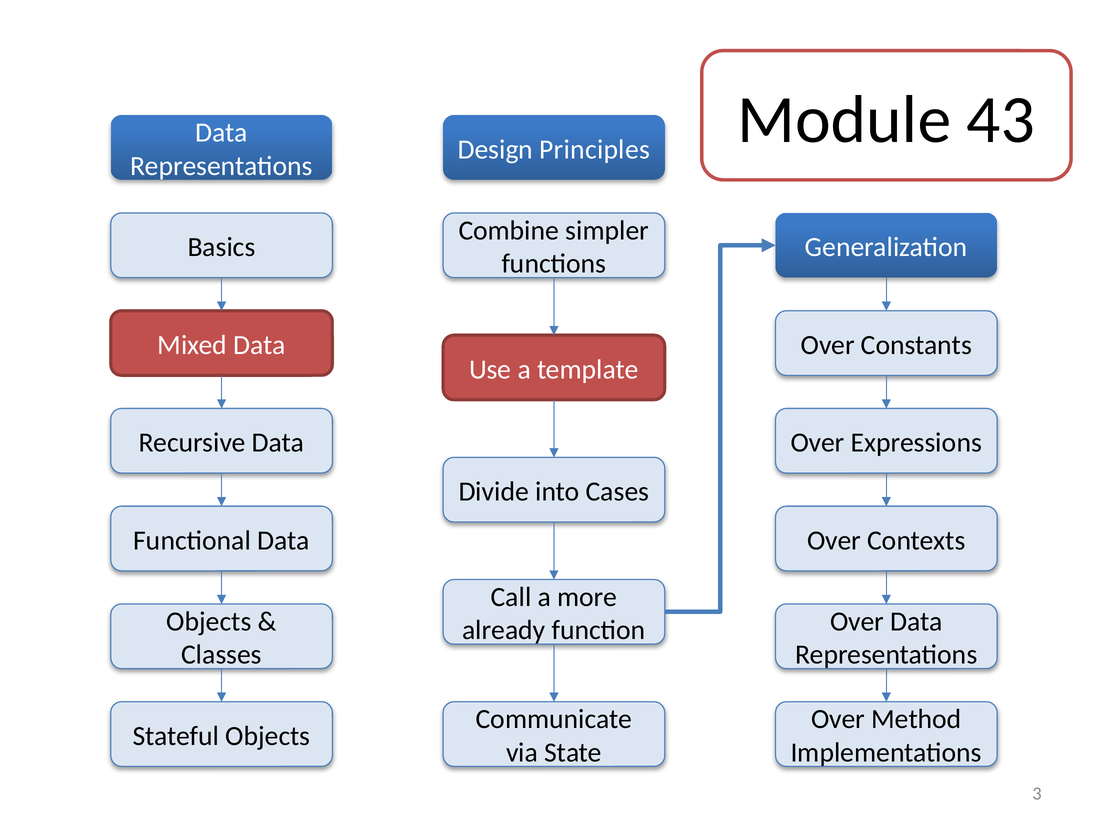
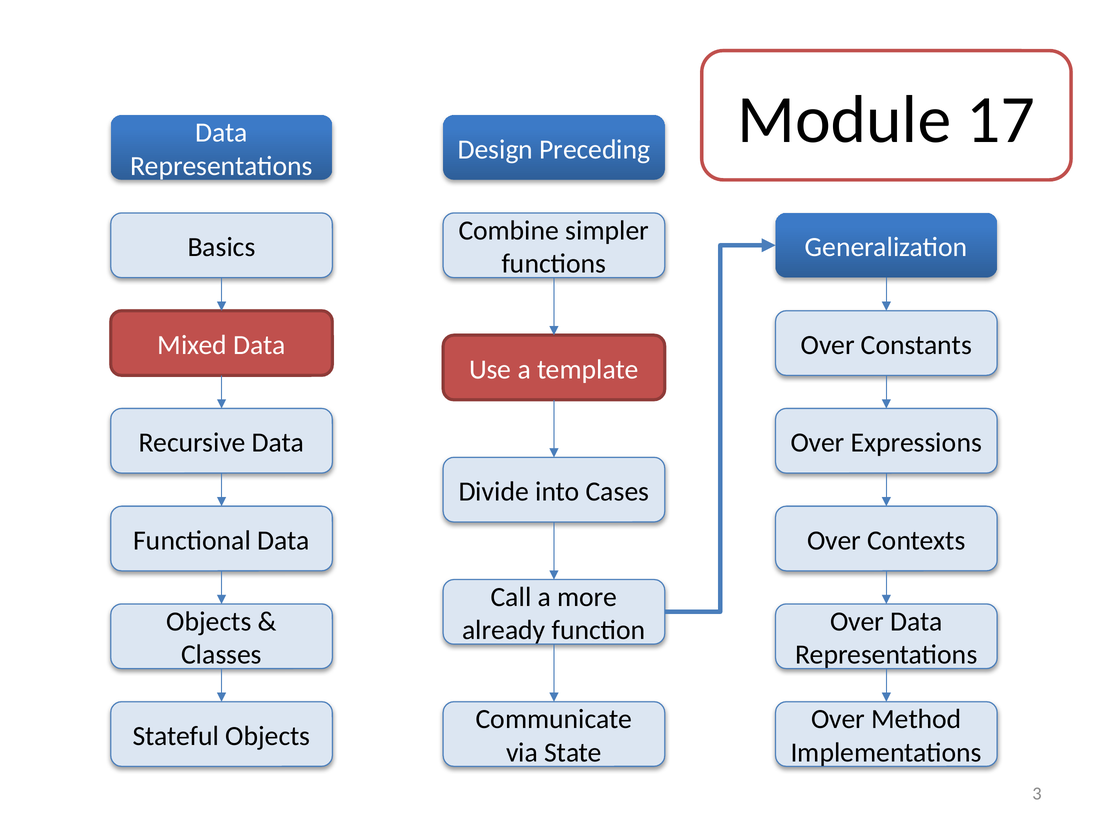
43: 43 -> 17
Principles: Principles -> Preceding
